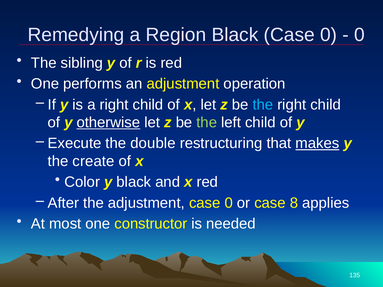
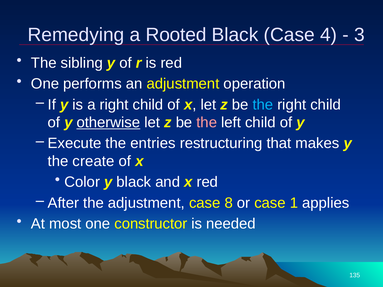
Region: Region -> Rooted
Black Case 0: 0 -> 4
0 at (359, 35): 0 -> 3
the at (207, 123) colour: light green -> pink
double: double -> entries
makes underline: present -> none
adjustment case 0: 0 -> 8
8: 8 -> 1
